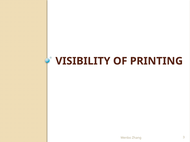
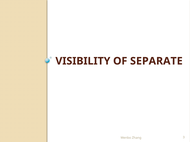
PRINTING: PRINTING -> SEPARATE
